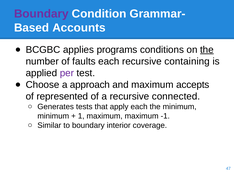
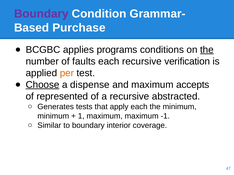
Accounts: Accounts -> Purchase
containing: containing -> verification
per colour: purple -> orange
Choose underline: none -> present
approach: approach -> dispense
connected: connected -> abstracted
